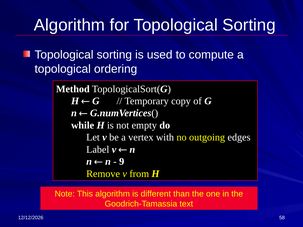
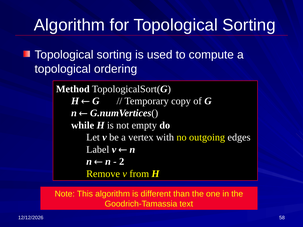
9: 9 -> 2
